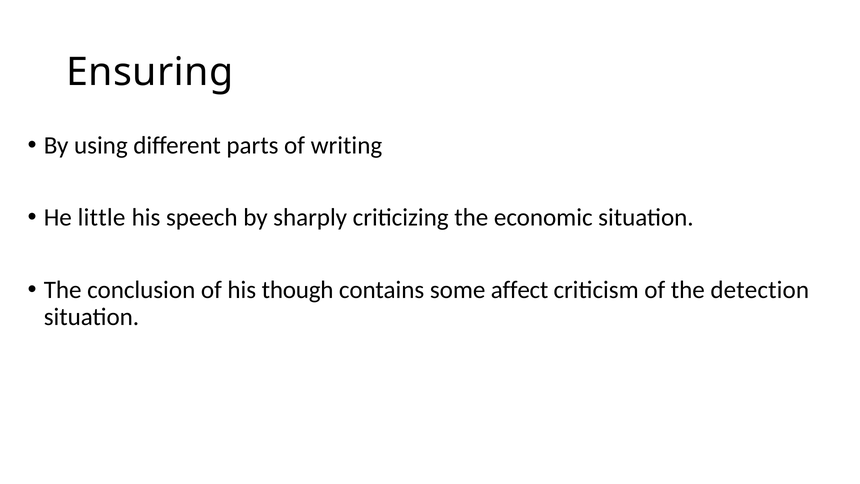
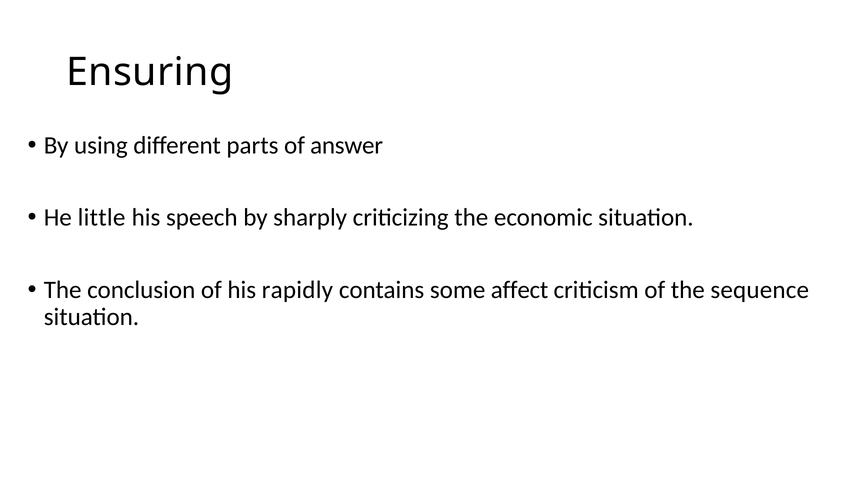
writing: writing -> answer
though: though -> rapidly
detection: detection -> sequence
